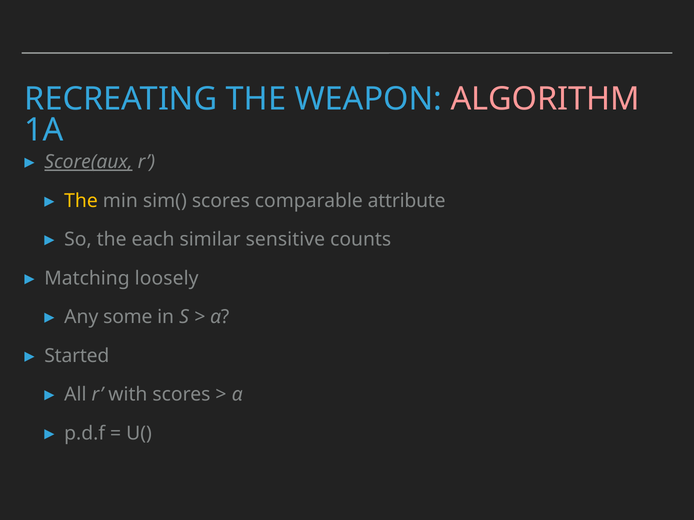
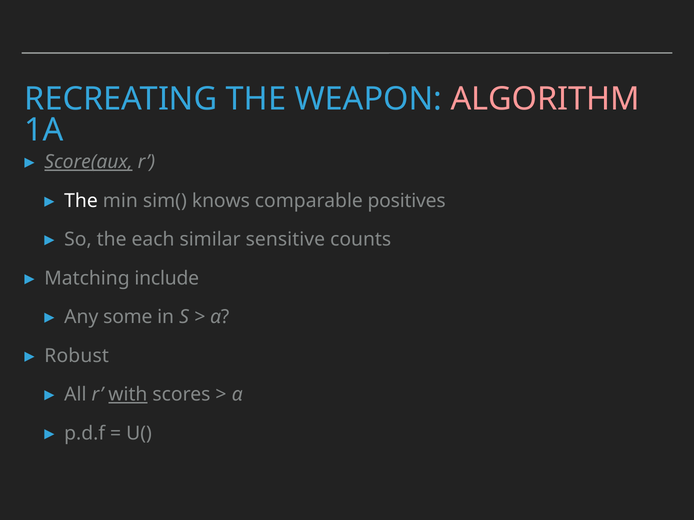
The at (81, 201) colour: yellow -> white
sim( scores: scores -> knows
attribute: attribute -> positives
loosely: loosely -> include
Started: Started -> Robust
with underline: none -> present
